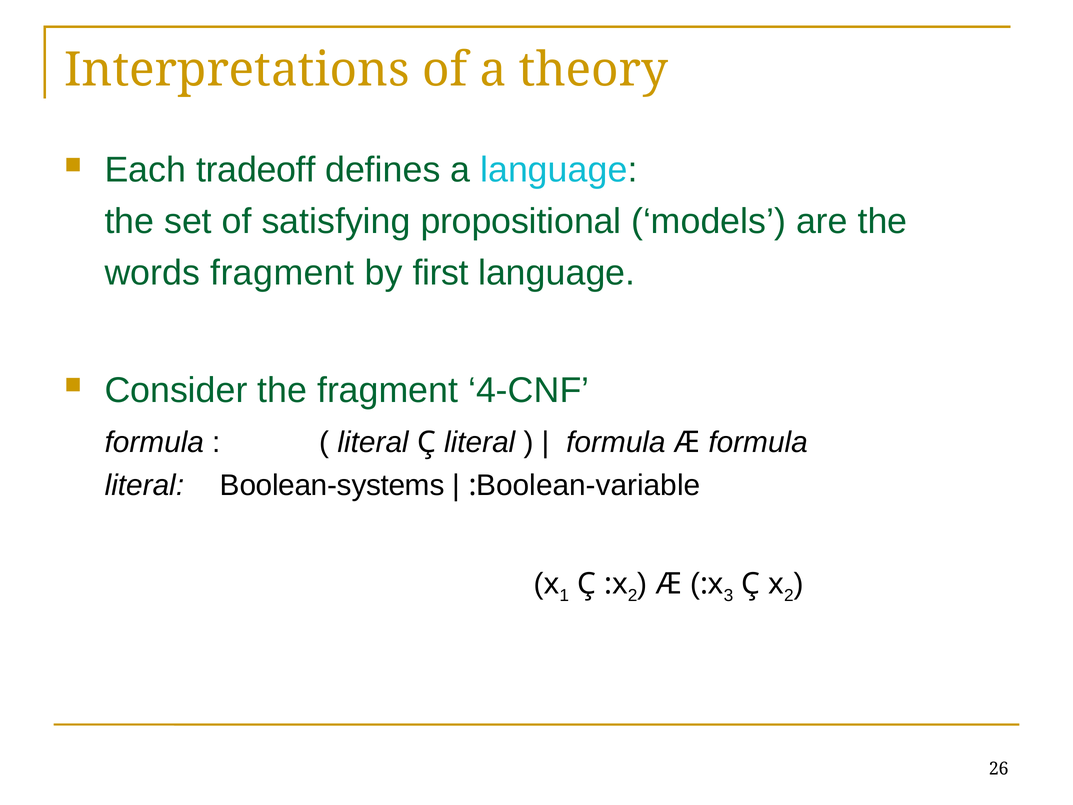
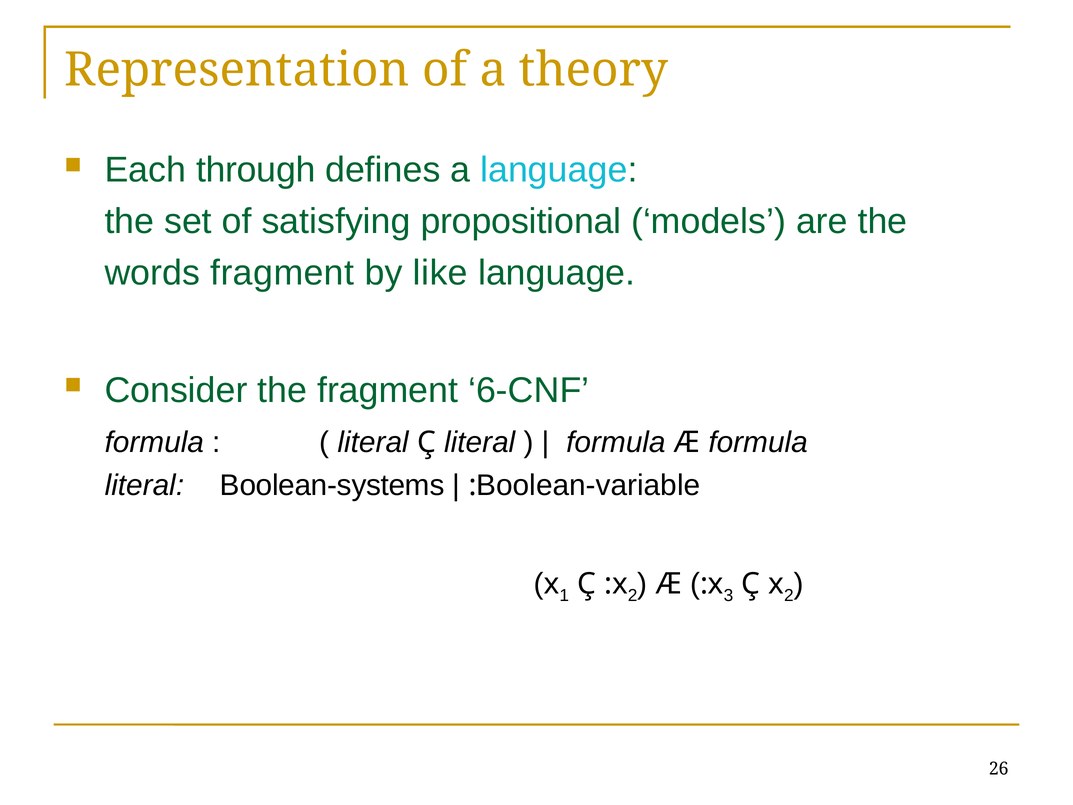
Interpretations: Interpretations -> Representation
tradeoff: tradeoff -> through
first: first -> like
4-CNF: 4-CNF -> 6-CNF
